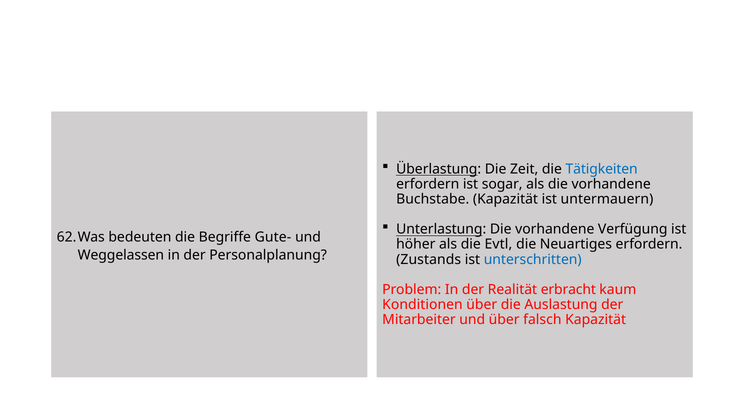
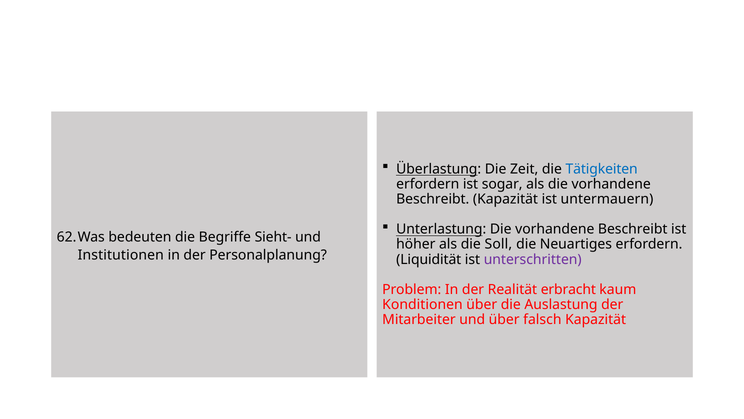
Buchstabe at (433, 199): Buchstabe -> Beschreibt
Unterlastung Die vorhandene Verfügung: Verfügung -> Beschreibt
Gute-: Gute- -> Sieht-
Evtl: Evtl -> Soll
Weggelassen: Weggelassen -> Institutionen
Zustands: Zustands -> Liquidität
unterschritten colour: blue -> purple
